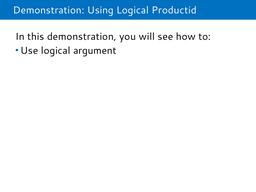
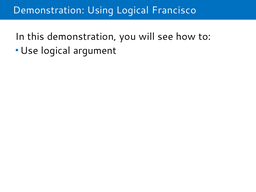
Productid: Productid -> Francisco
